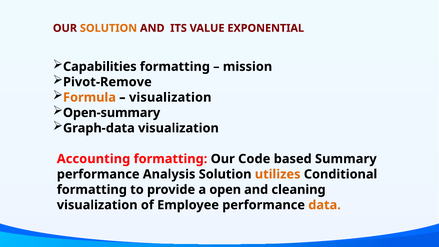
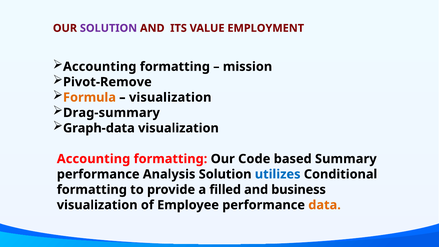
SOLUTION at (109, 28) colour: orange -> purple
EXPONENTIAL: EXPONENTIAL -> EMPLOYMENT
Capabilities at (100, 67): Capabilities -> Accounting
Open-summary: Open-summary -> Drag-summary
utilizes colour: orange -> blue
open: open -> filled
cleaning: cleaning -> business
